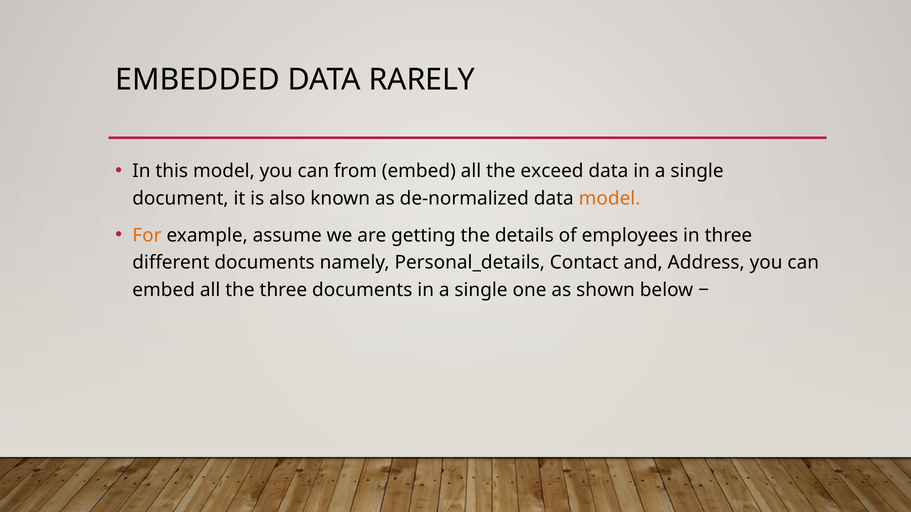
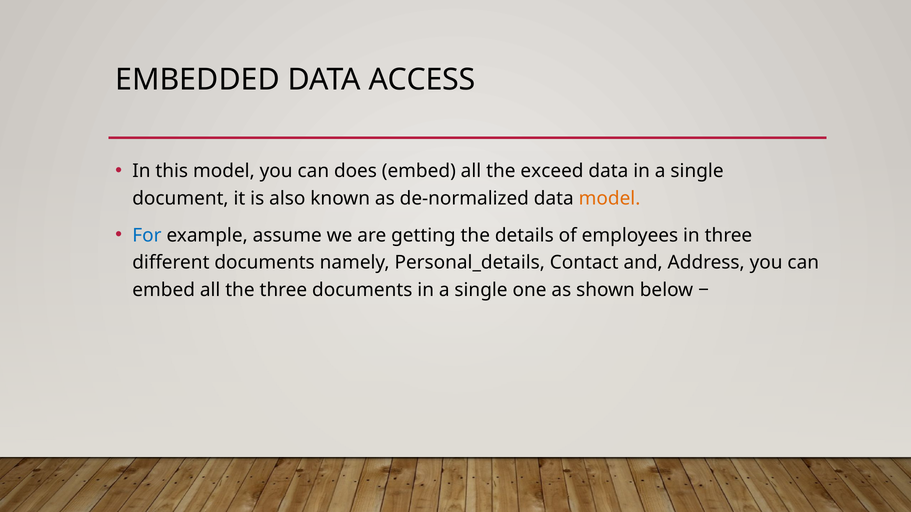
RARELY: RARELY -> ACCESS
from: from -> does
For colour: orange -> blue
